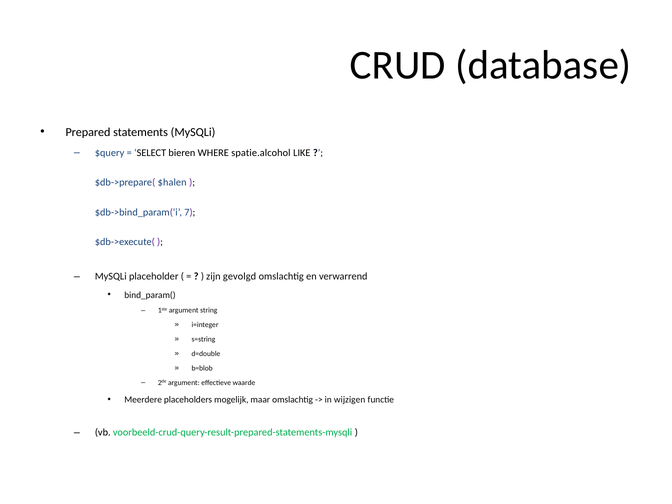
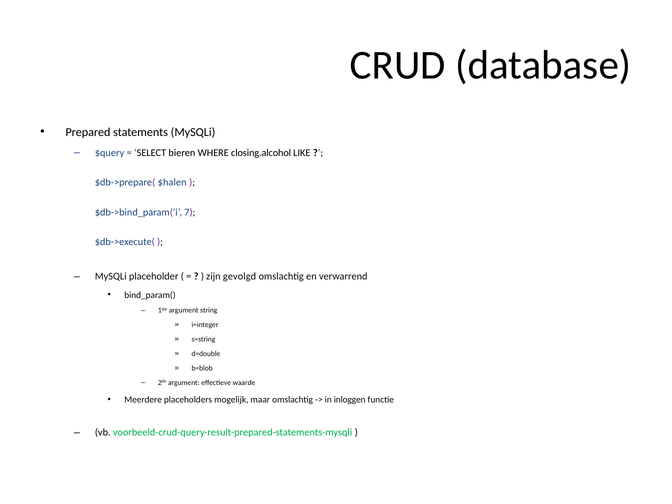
spatie.alcohol: spatie.alcohol -> closing.alcohol
wijzigen: wijzigen -> inloggen
